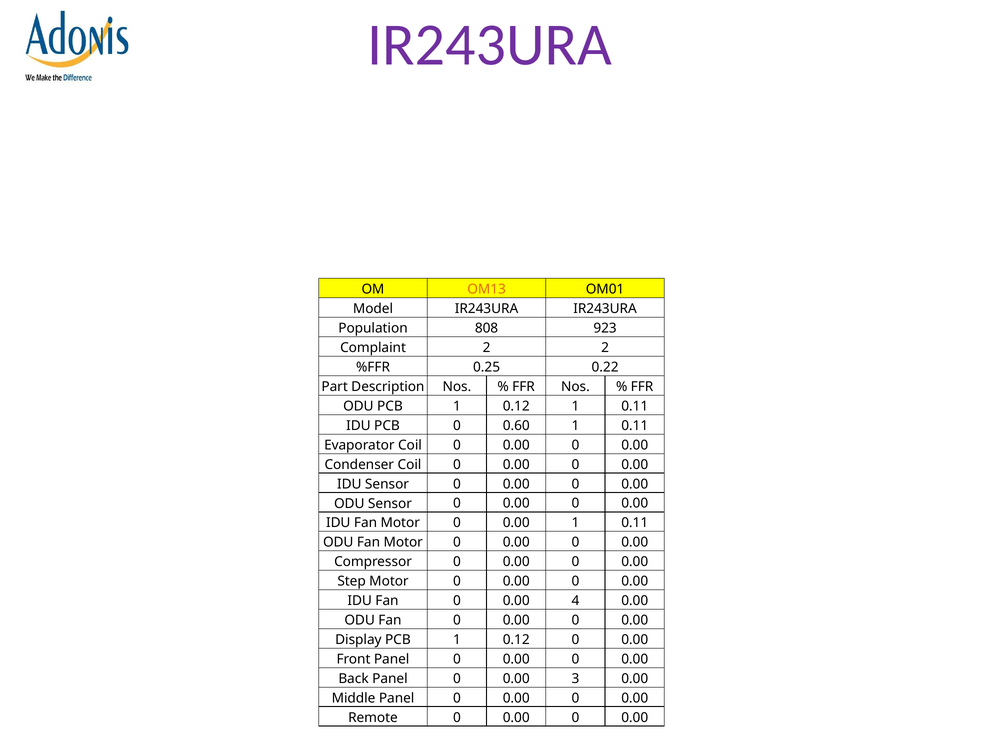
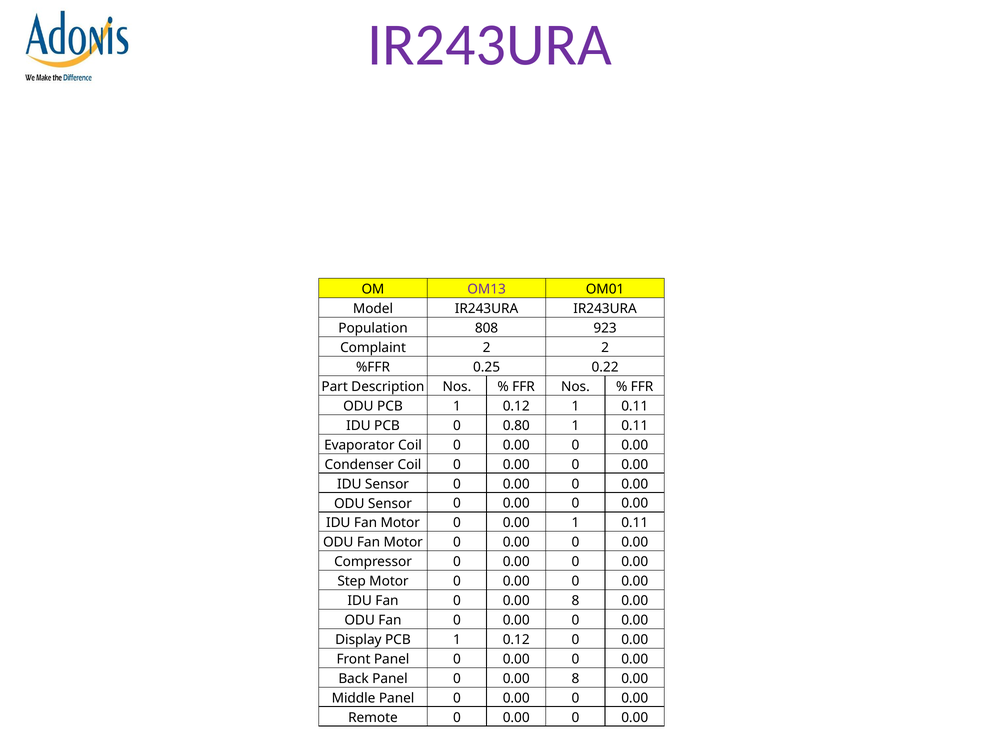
OM13 colour: orange -> purple
0.60: 0.60 -> 0.80
Fan 0 0.00 4: 4 -> 8
Panel 0 0.00 3: 3 -> 8
